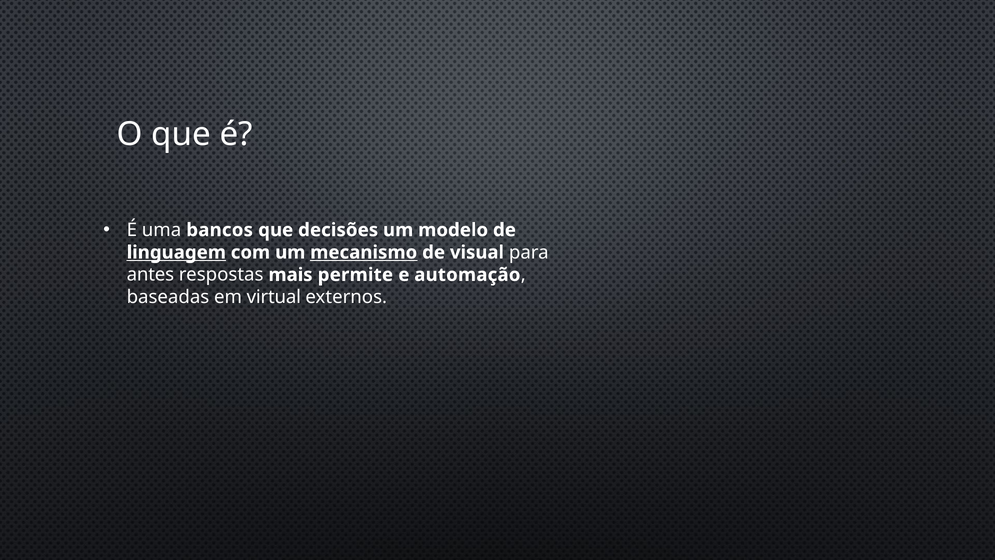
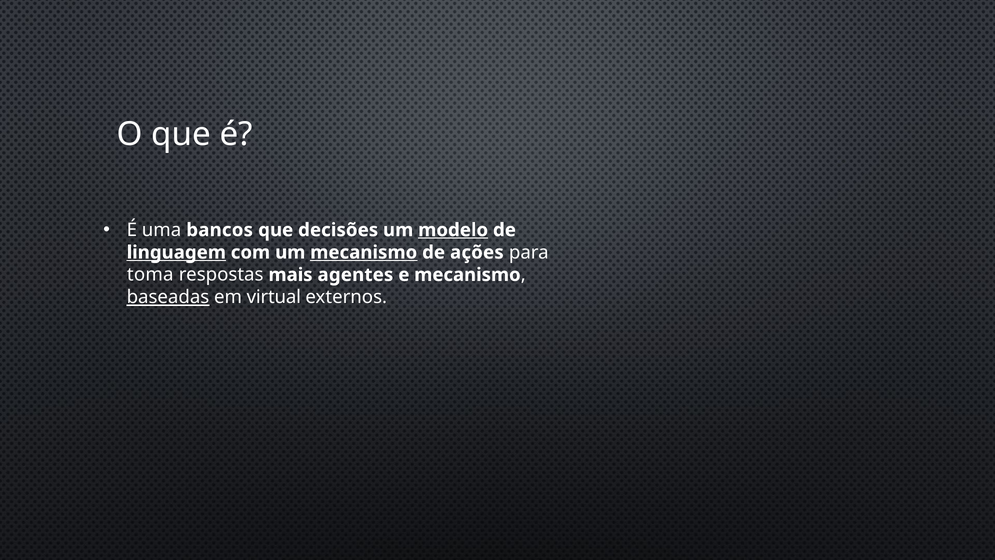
modelo underline: none -> present
visual: visual -> ações
antes: antes -> toma
permite: permite -> agentes
e automação: automação -> mecanismo
baseadas underline: none -> present
